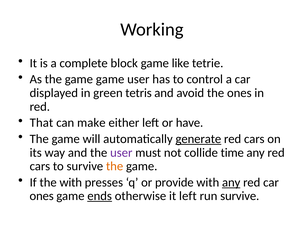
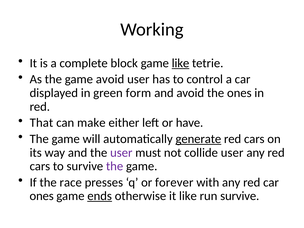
like at (181, 63) underline: none -> present
game game: game -> avoid
tetris: tetris -> form
collide time: time -> user
the at (115, 166) colour: orange -> purple
the with: with -> race
provide: provide -> forever
any at (231, 182) underline: present -> none
it left: left -> like
